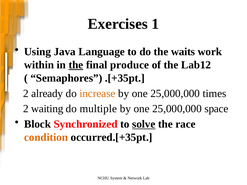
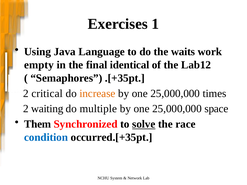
within: within -> empty
the at (76, 65) underline: present -> none
produce: produce -> identical
already: already -> critical
Block: Block -> Them
condition colour: orange -> blue
